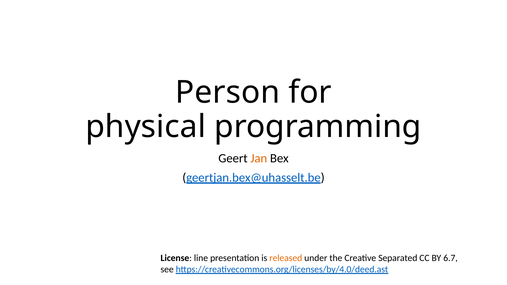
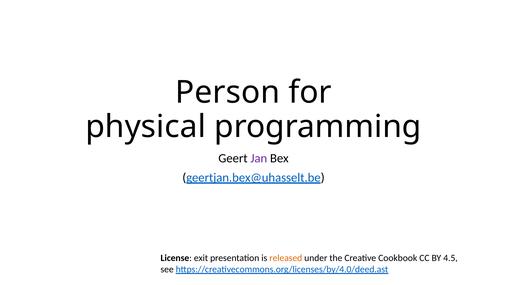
Jan colour: orange -> purple
line: line -> exit
Separated: Separated -> Cookbook
6.7: 6.7 -> 4.5
